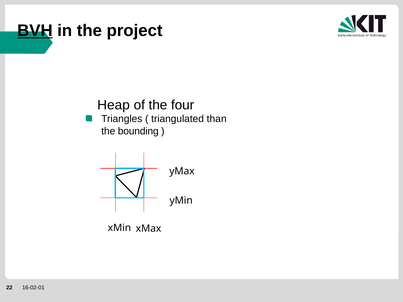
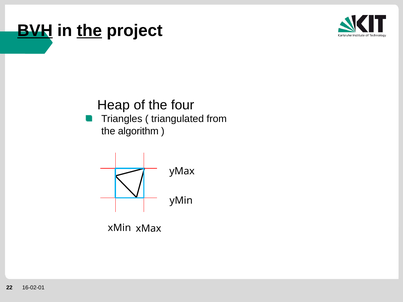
the at (89, 31) underline: none -> present
than: than -> from
bounding: bounding -> algorithm
